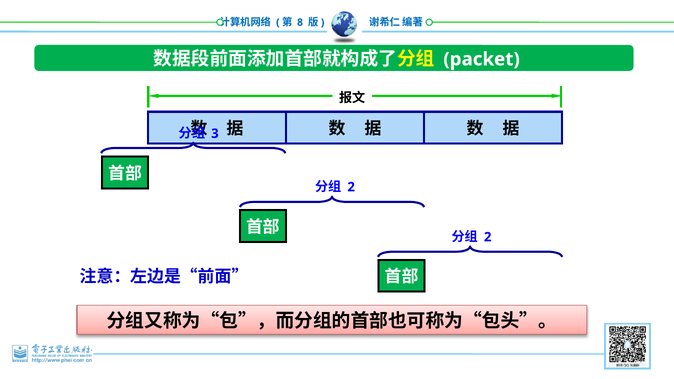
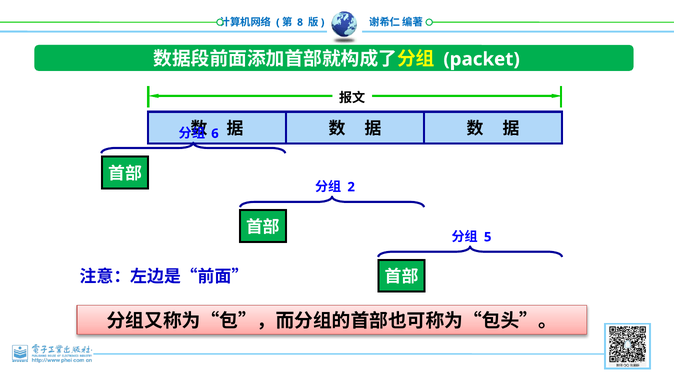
3: 3 -> 6
2 at (488, 237): 2 -> 5
